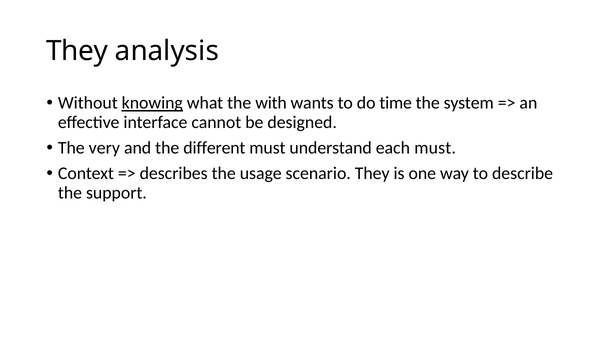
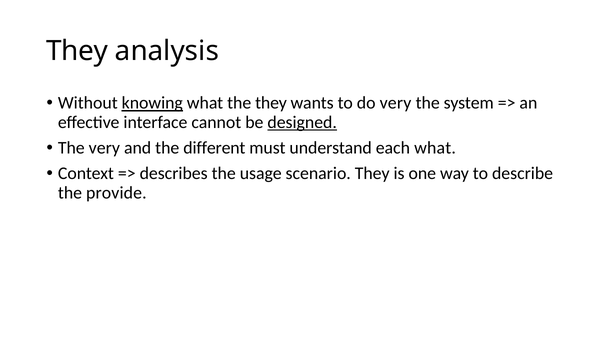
the with: with -> they
do time: time -> very
designed underline: none -> present
each must: must -> what
support: support -> provide
